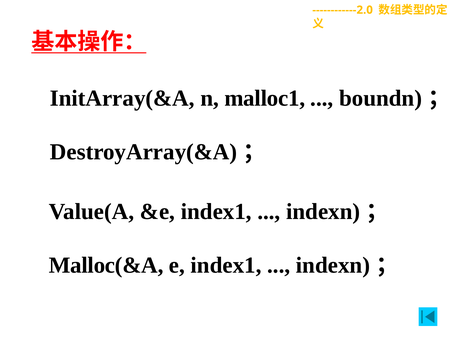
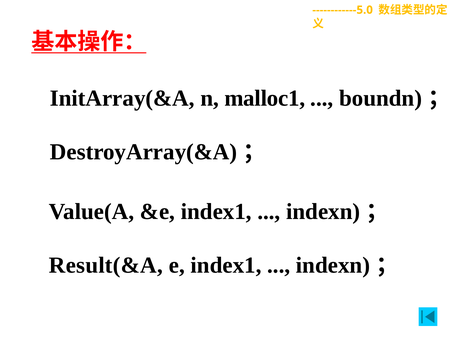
------------2.0: ------------2.0 -> ------------5.0
Malloc(&A: Malloc(&A -> Result(&A
